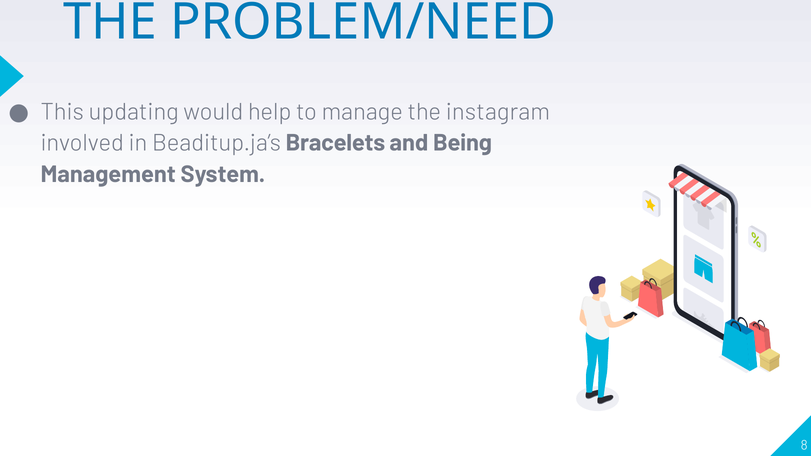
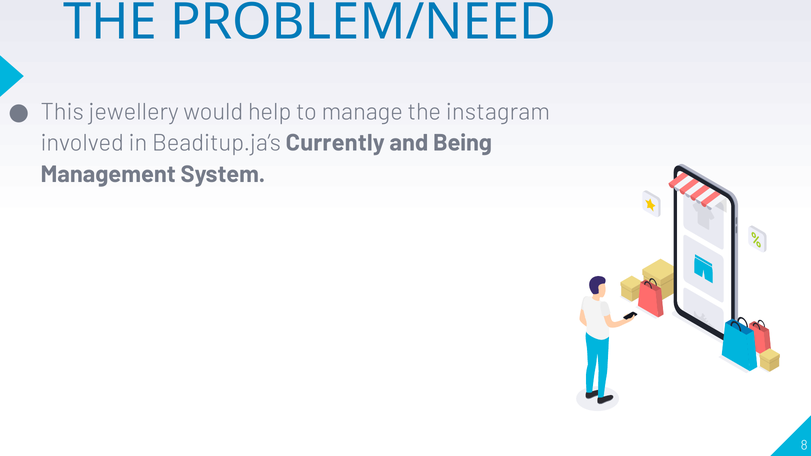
updating: updating -> jewellery
Bracelets: Bracelets -> Currently
